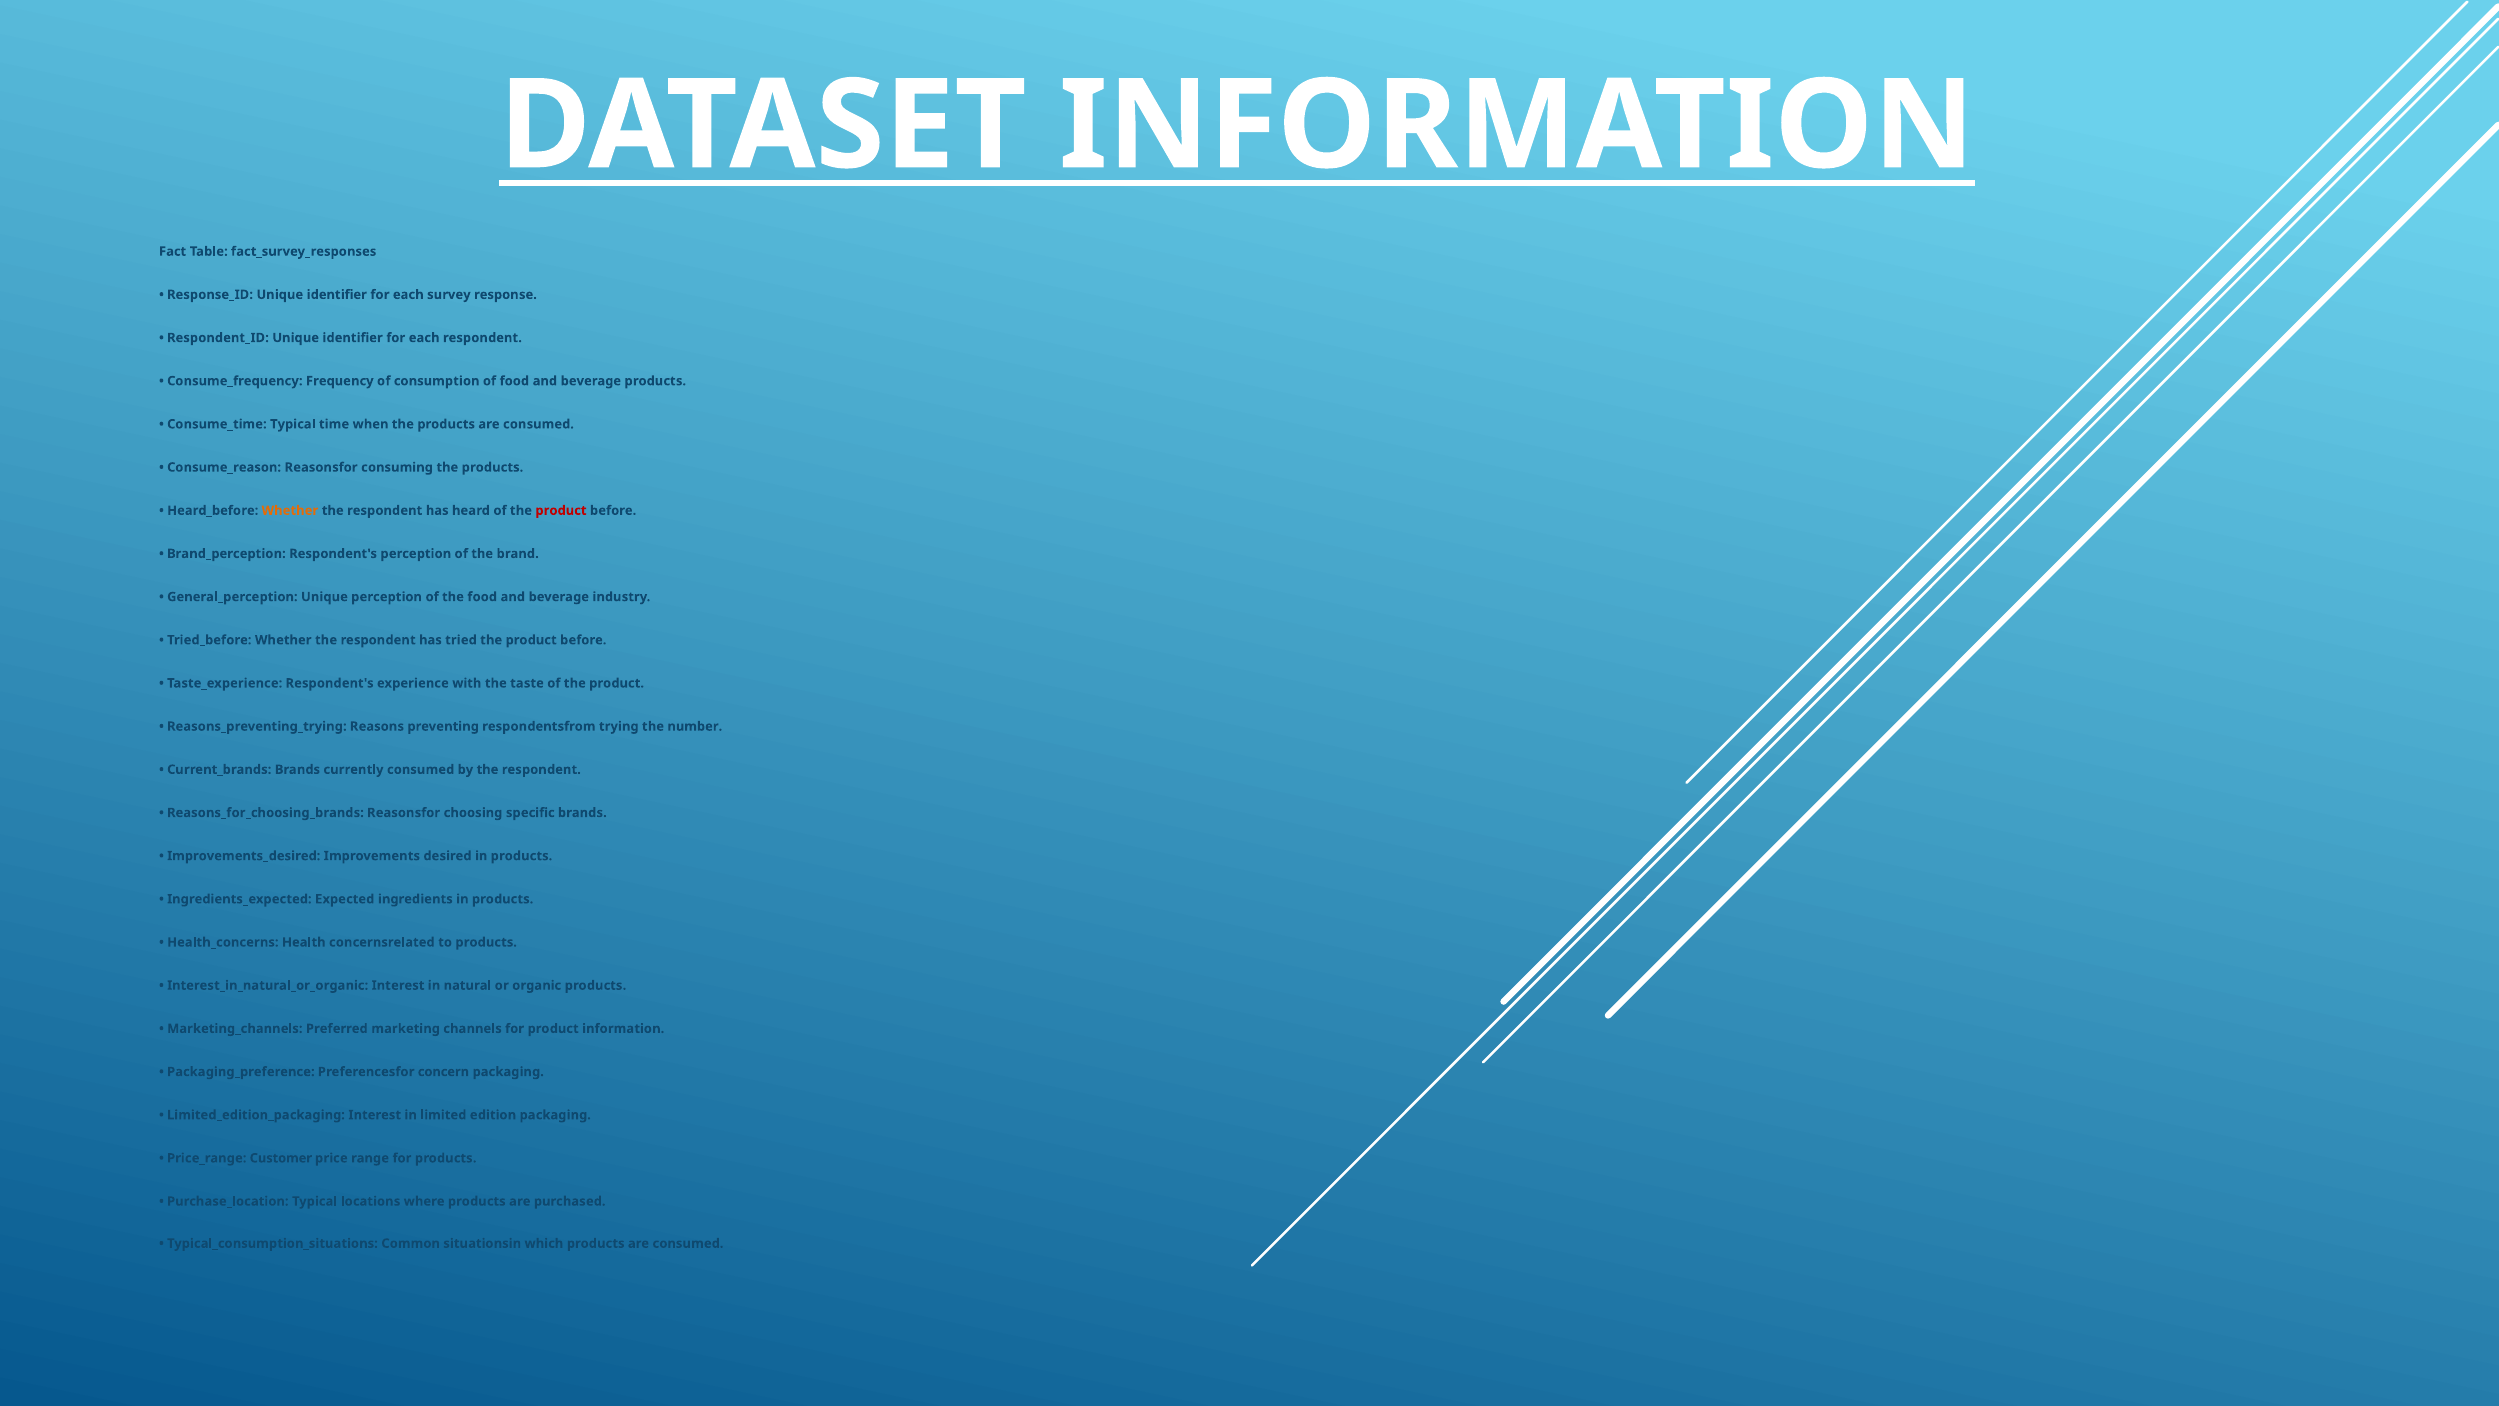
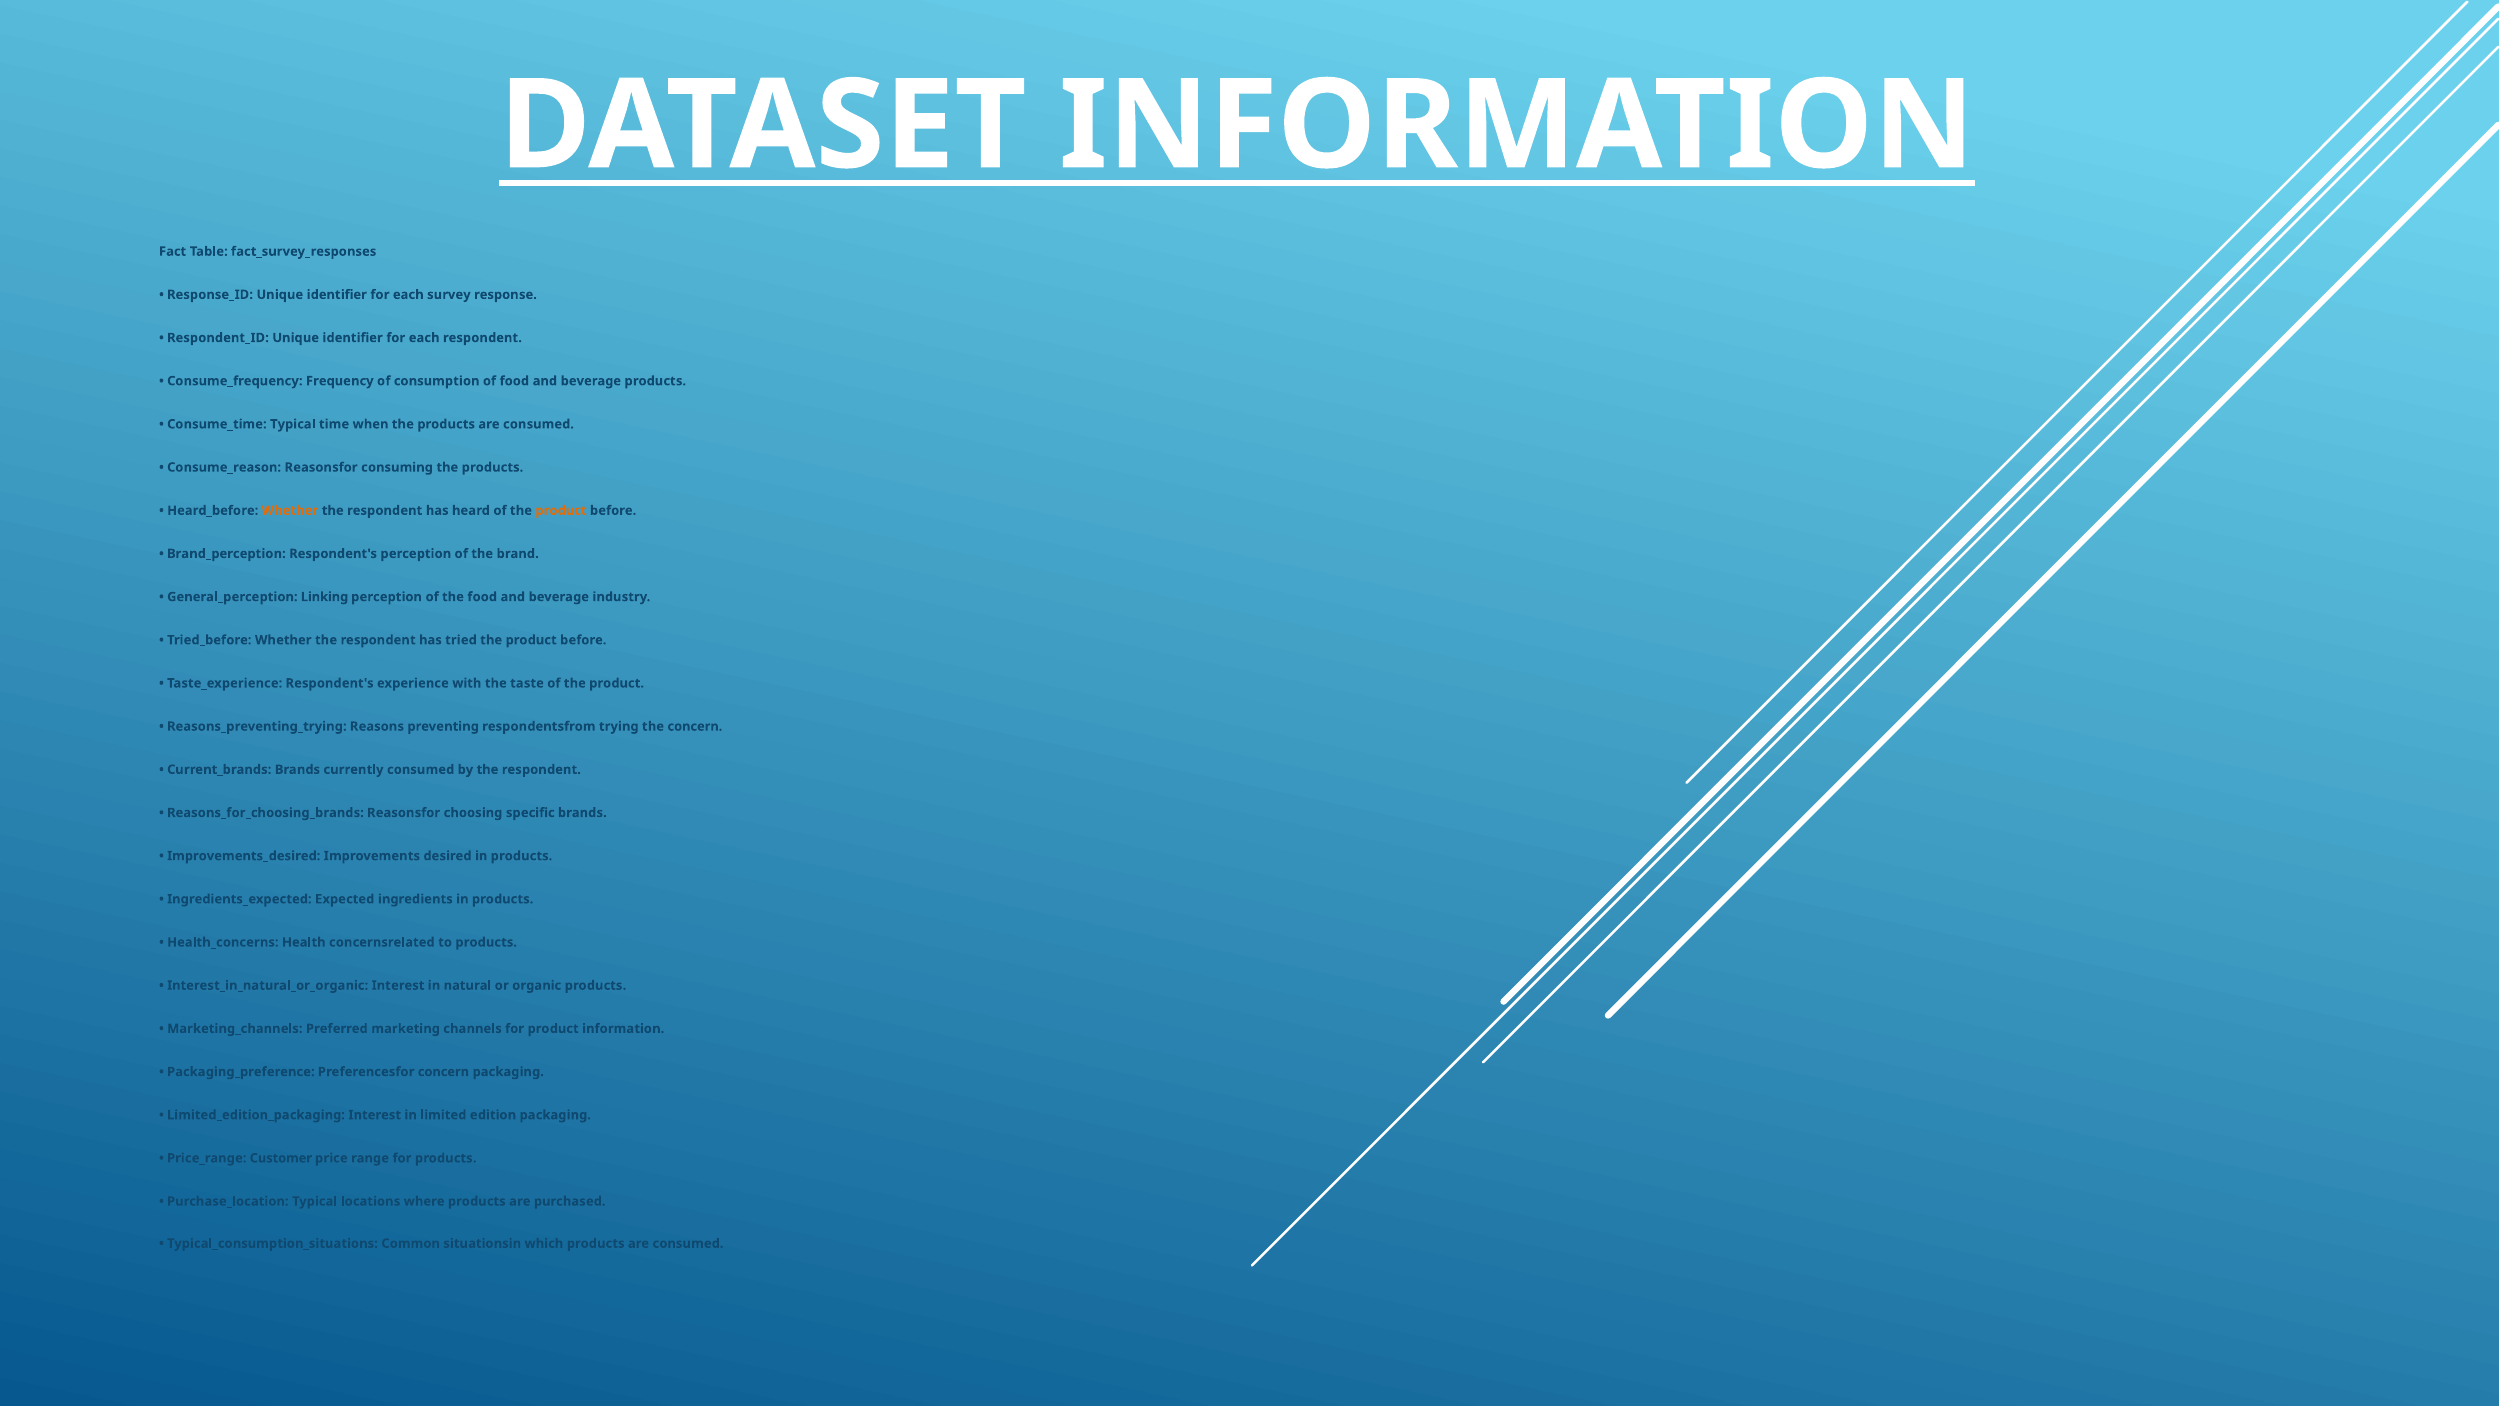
product at (561, 510) colour: red -> orange
General_perception Unique: Unique -> Linking
the number: number -> concern
